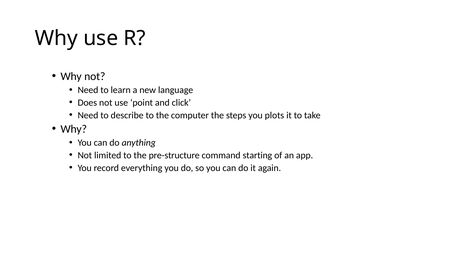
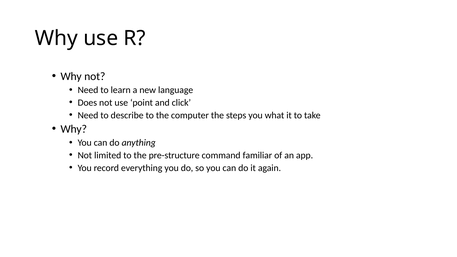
plots: plots -> what
starting: starting -> familiar
